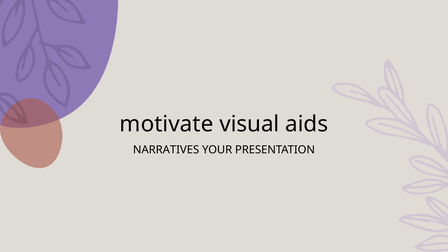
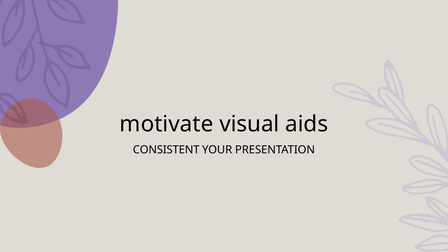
NARRATIVES: NARRATIVES -> CONSISTENT
